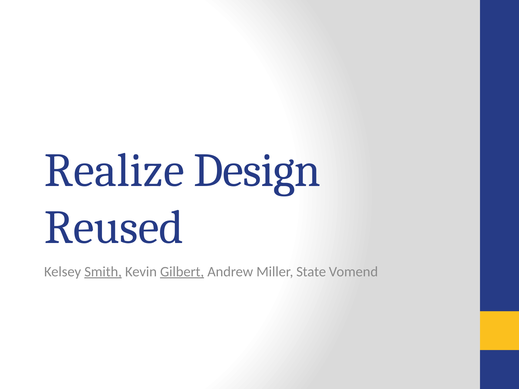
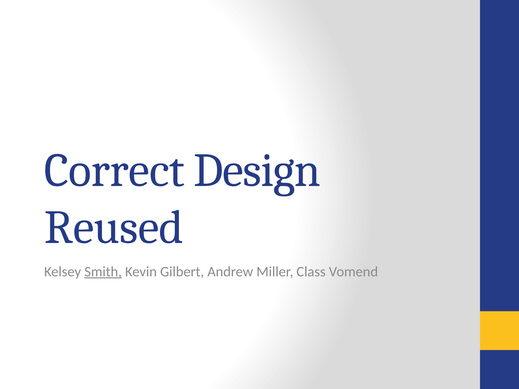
Realize: Realize -> Correct
Gilbert underline: present -> none
State: State -> Class
